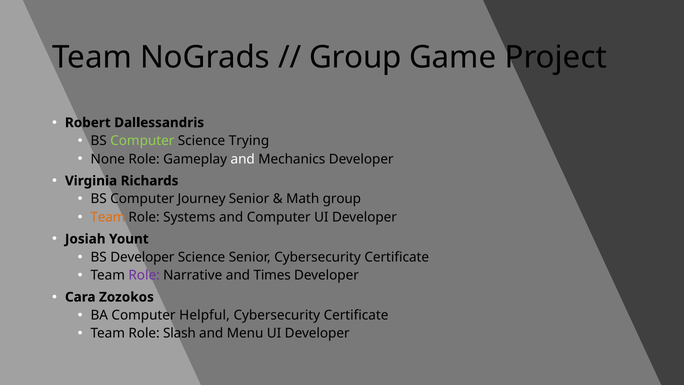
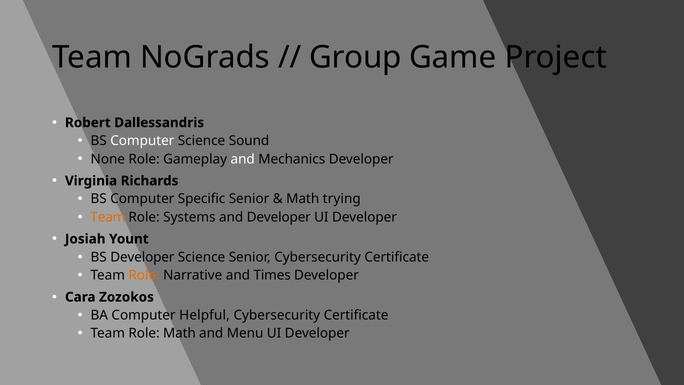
Computer at (142, 141) colour: light green -> white
Trying: Trying -> Sound
Journey: Journey -> Specific
Math group: group -> trying
and Computer: Computer -> Developer
Role at (144, 275) colour: purple -> orange
Role Slash: Slash -> Math
